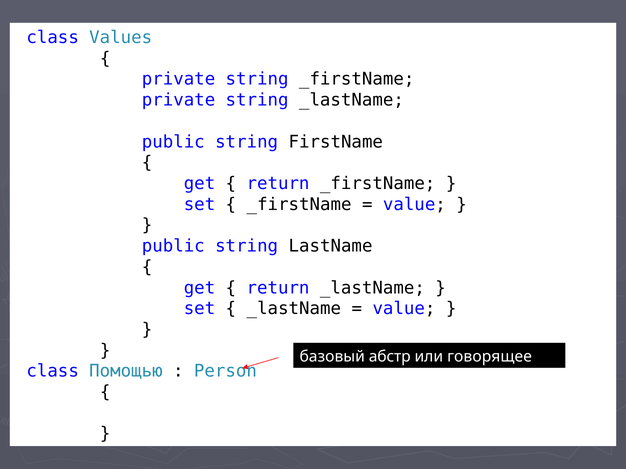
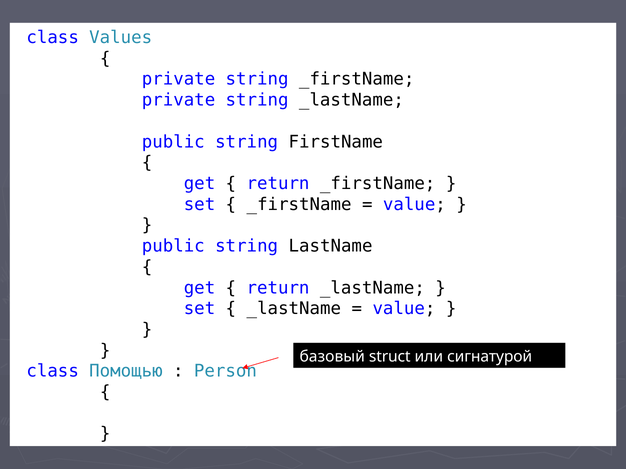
абстр: абстр -> struct
говорящее: говорящее -> сигнатурой
